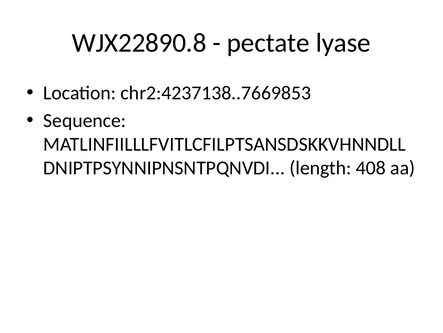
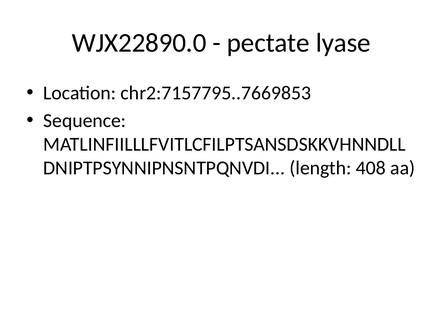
WJX22890.8: WJX22890.8 -> WJX22890.0
chr2:4237138..7669853: chr2:4237138..7669853 -> chr2:7157795..7669853
